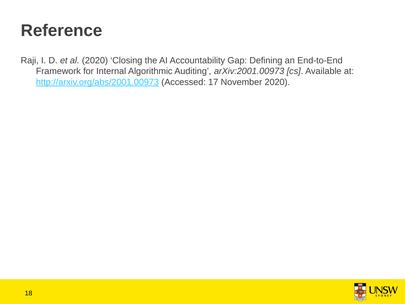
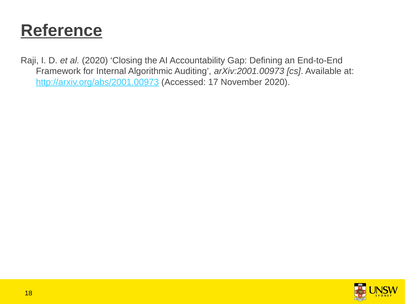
Reference underline: none -> present
